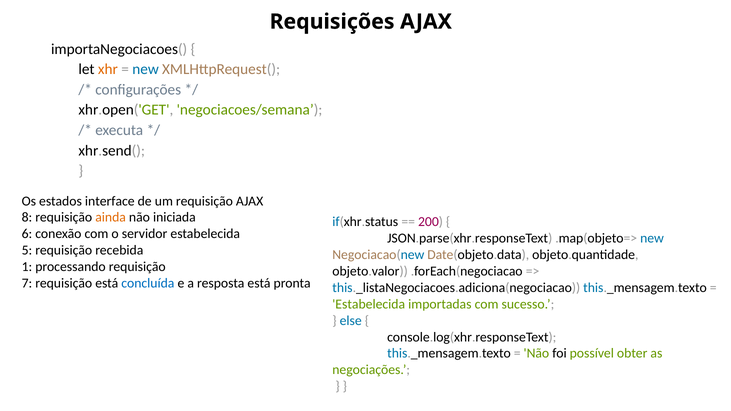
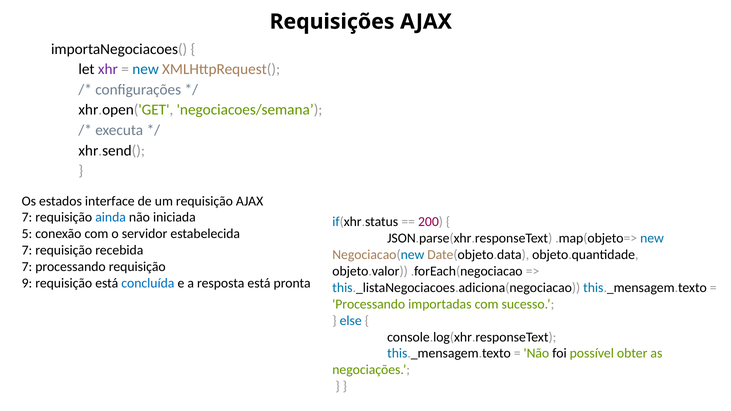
xhr colour: orange -> purple
8 at (27, 218): 8 -> 7
ainda colour: orange -> blue
6: 6 -> 5
5 at (27, 250): 5 -> 7
1 at (27, 267): 1 -> 7
7: 7 -> 9
Estabelecida at (369, 304): Estabelecida -> Processando
